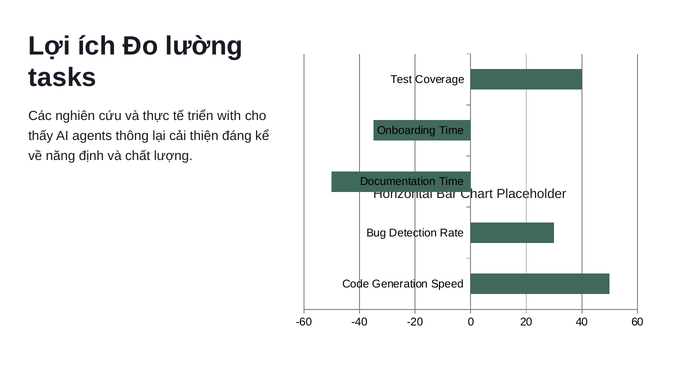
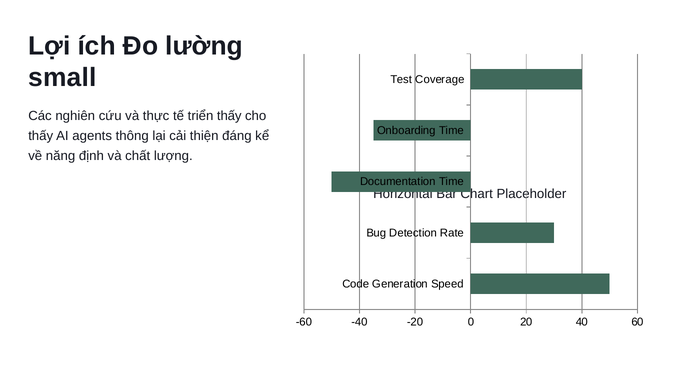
tasks: tasks -> small
triển with: with -> thấy
